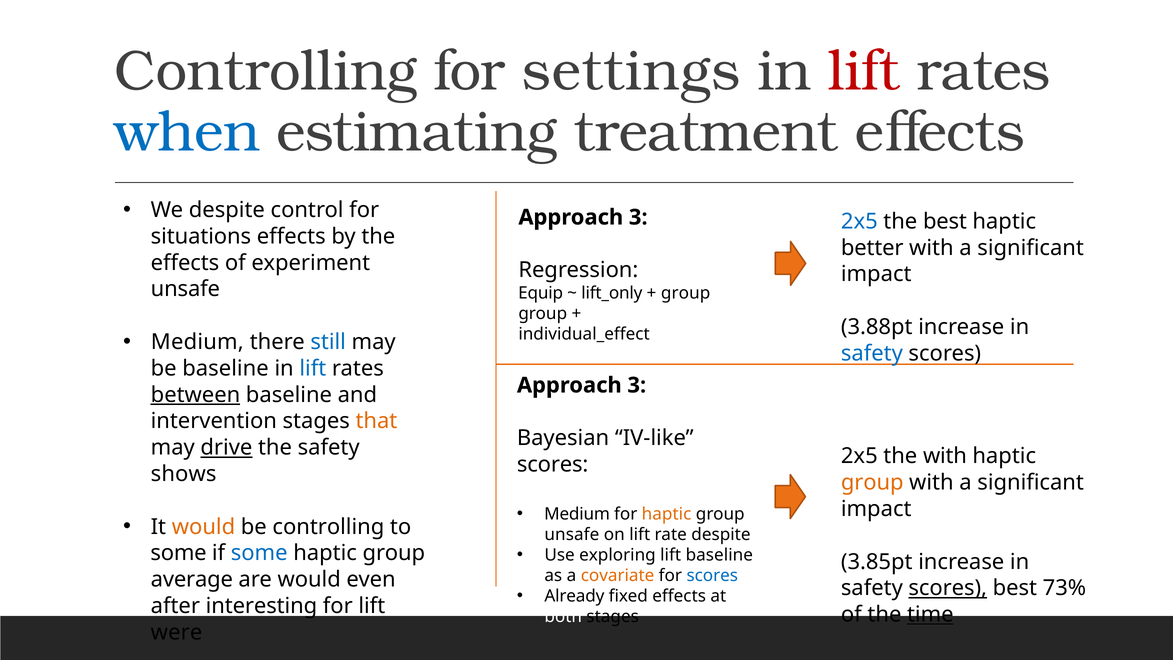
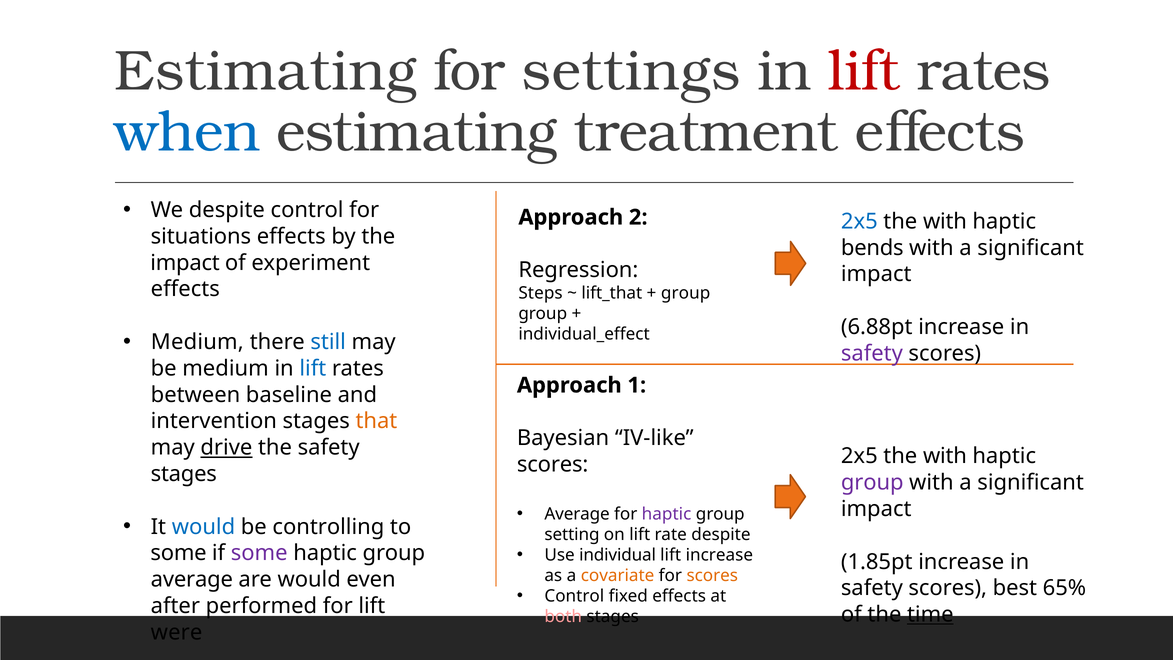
Controlling at (266, 71): Controlling -> Estimating
3 at (638, 217): 3 -> 2
best at (945, 221): best -> with
better: better -> bends
effects at (185, 263): effects -> impact
unsafe at (185, 289): unsafe -> effects
Equip: Equip -> Steps
lift_only: lift_only -> lift_that
3.88pt: 3.88pt -> 6.88pt
safety at (872, 353) colour: blue -> purple
be baseline: baseline -> medium
3 at (637, 385): 3 -> 1
between underline: present -> none
shows at (184, 474): shows -> stages
group at (872, 482) colour: orange -> purple
Medium at (577, 514): Medium -> Average
haptic at (667, 514) colour: orange -> purple
would at (204, 527) colour: orange -> blue
unsafe at (572, 534): unsafe -> setting
exploring: exploring -> individual
lift baseline: baseline -> increase
some at (259, 553) colour: blue -> purple
3.85pt: 3.85pt -> 1.85pt
scores at (712, 575) colour: blue -> orange
scores at (948, 588) underline: present -> none
73%: 73% -> 65%
Already at (574, 596): Already -> Control
interesting: interesting -> performed
both colour: white -> pink
